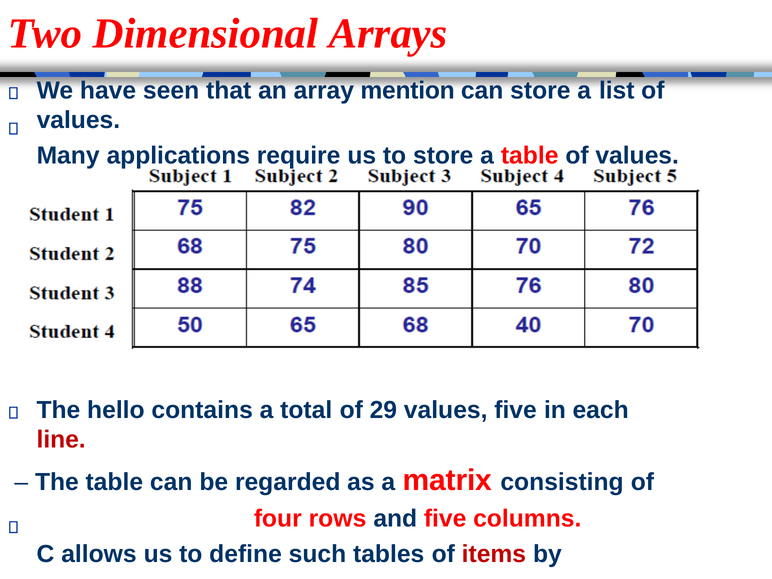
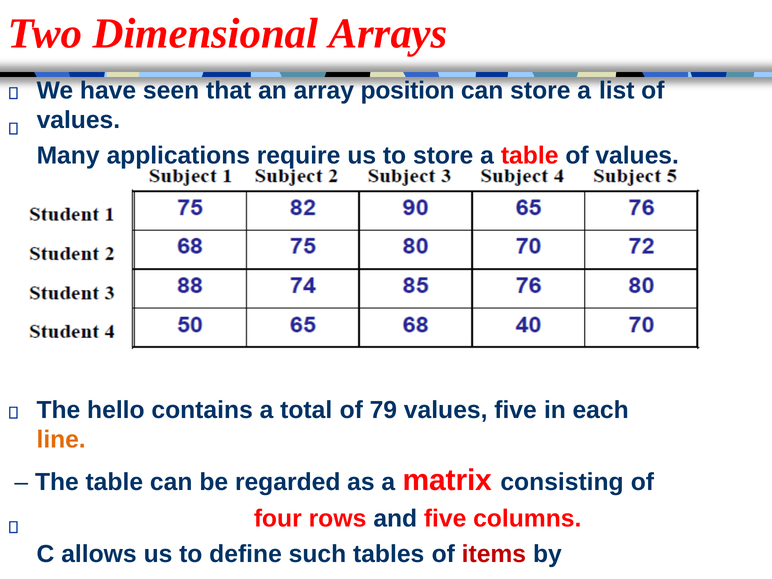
mention: mention -> position
29: 29 -> 79
line colour: red -> orange
